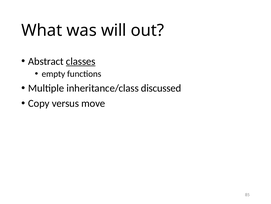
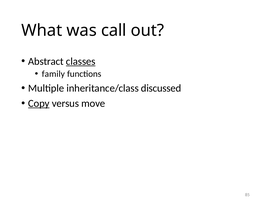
will: will -> call
empty: empty -> family
Copy underline: none -> present
